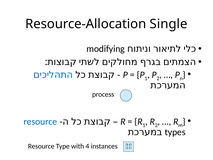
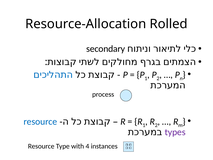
Single: Single -> Rolled
modifying: modifying -> secondary
types colour: black -> purple
